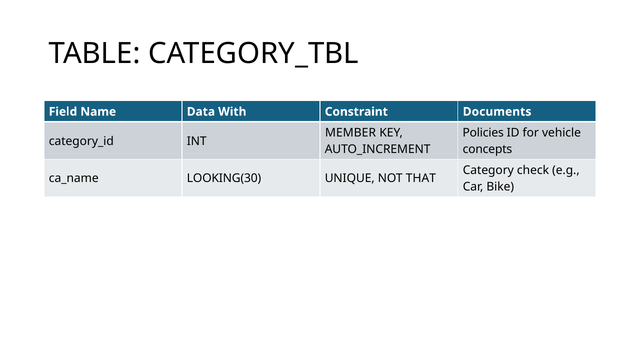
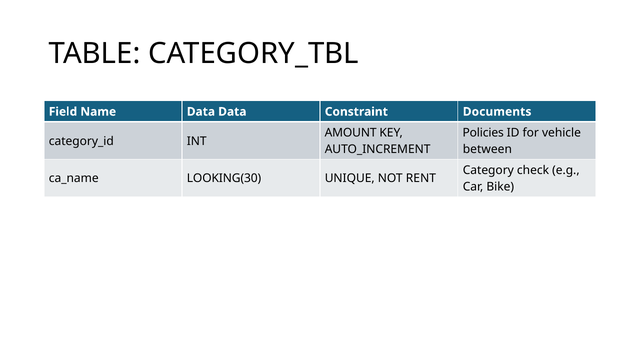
Data With: With -> Data
MEMBER: MEMBER -> AMOUNT
concepts: concepts -> between
THAT: THAT -> RENT
